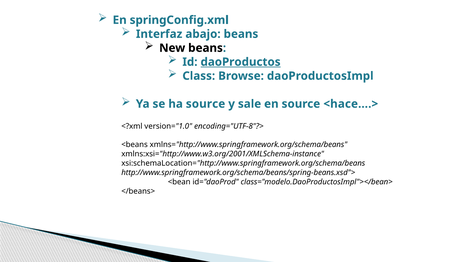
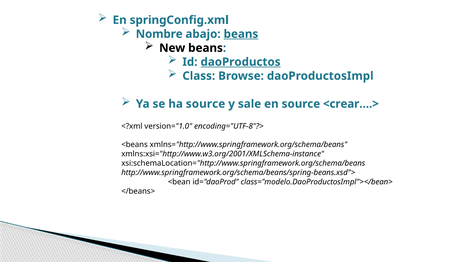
Interfaz: Interfaz -> Nombre
beans at (241, 34) underline: none -> present
<hace….>: <hace….> -> <crear….>
